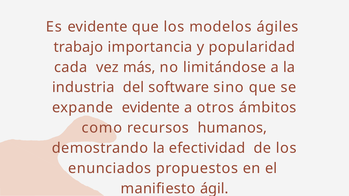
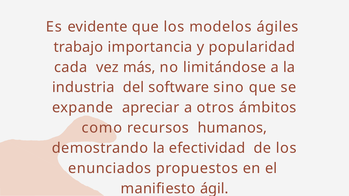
expande evidente: evidente -> apreciar
